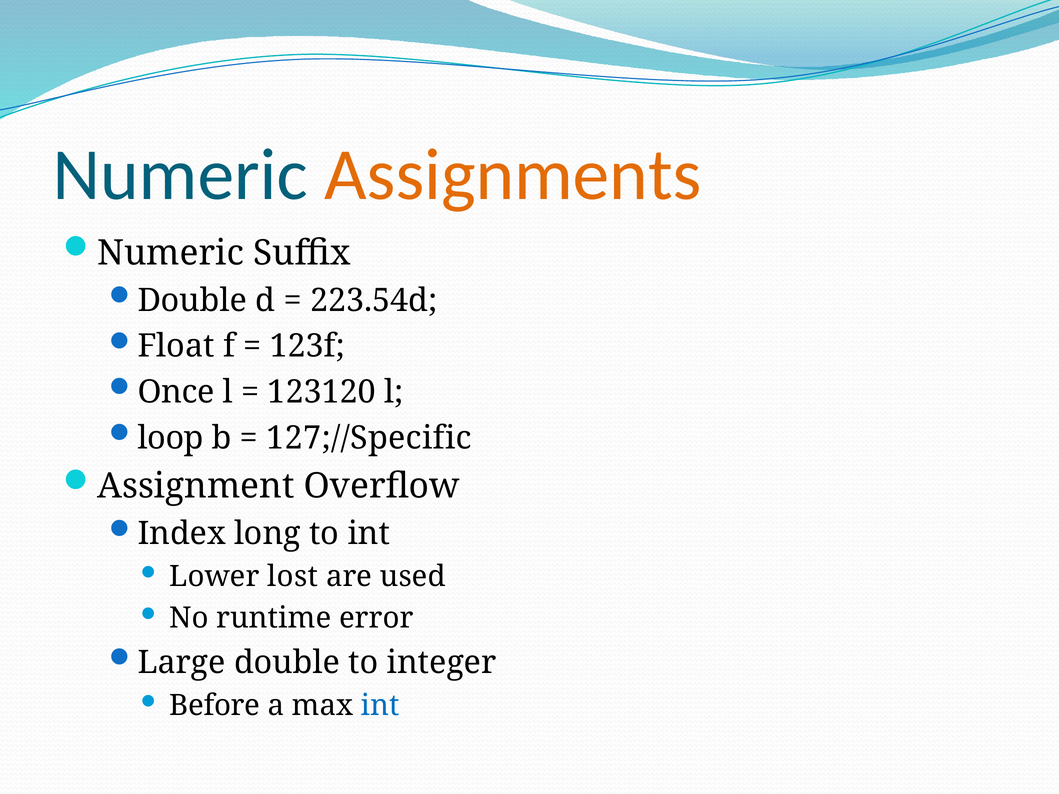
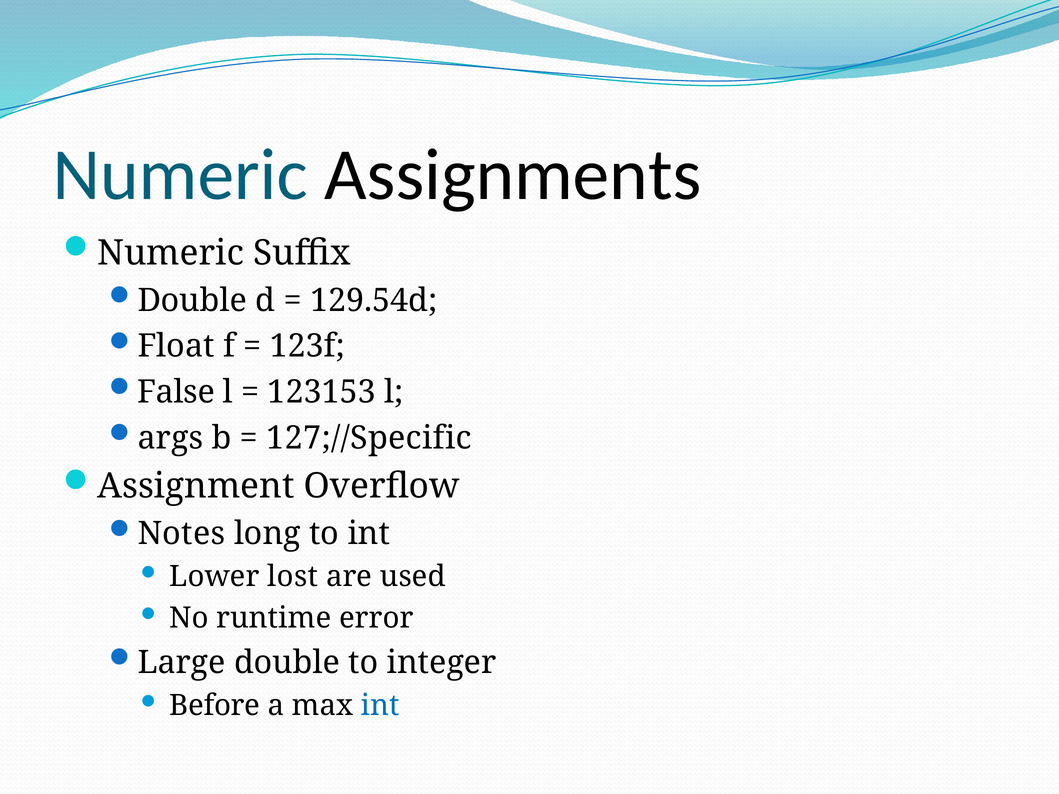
Assignments colour: orange -> black
223.54d: 223.54d -> 129.54d
Once: Once -> False
123120: 123120 -> 123153
loop: loop -> args
Index: Index -> Notes
